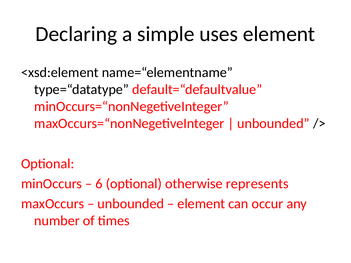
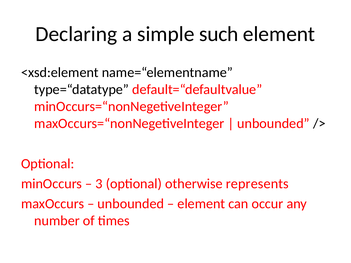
uses: uses -> such
6: 6 -> 3
